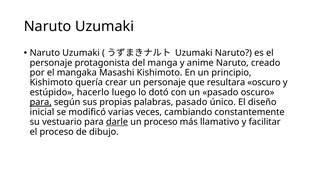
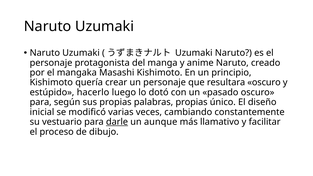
para at (41, 102) underline: present -> none
palabras pasado: pasado -> propias
un proceso: proceso -> aunque
